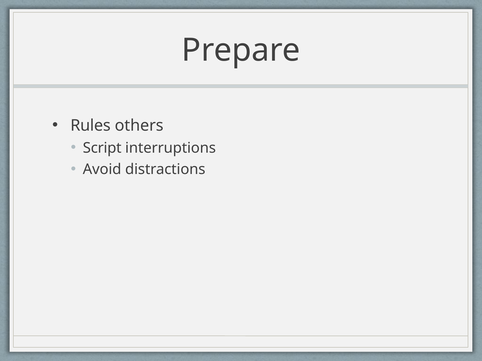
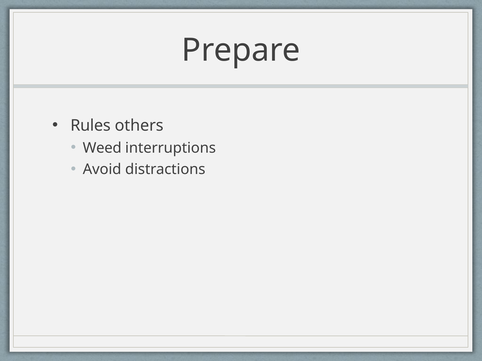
Script: Script -> Weed
